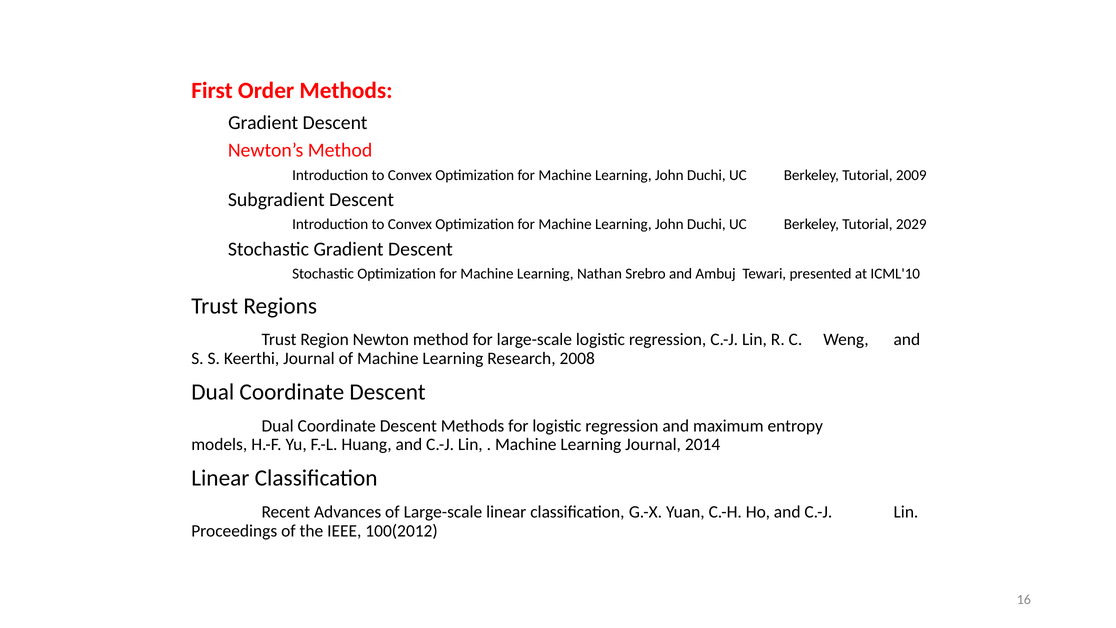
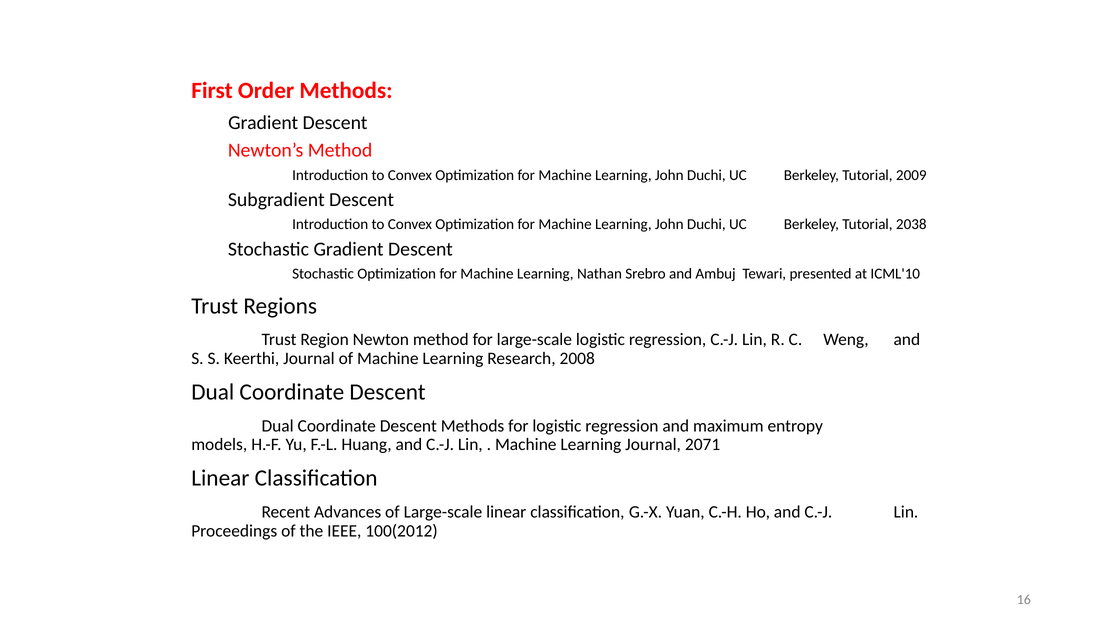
2029: 2029 -> 2038
2014: 2014 -> 2071
